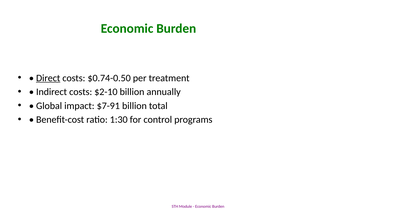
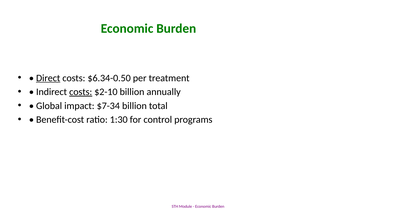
$0.74-0.50: $0.74-0.50 -> $6.34-0.50
costs at (81, 92) underline: none -> present
$7-91: $7-91 -> $7-34
